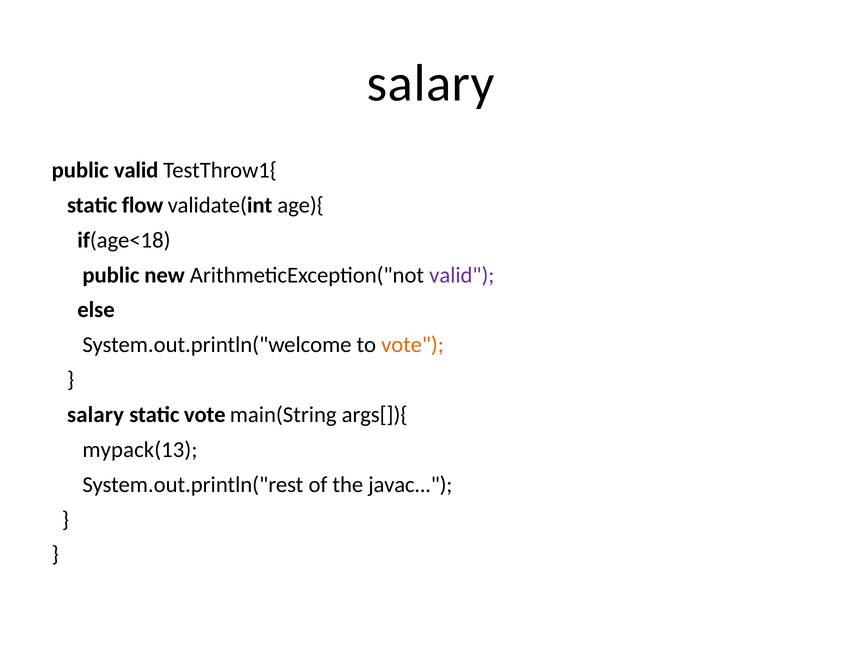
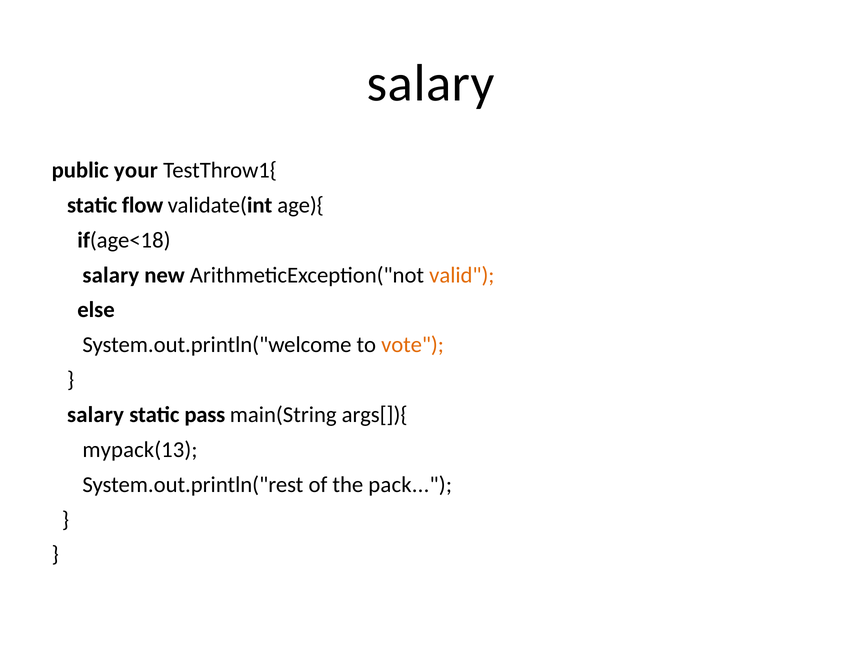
public valid: valid -> your
public at (111, 275): public -> salary
valid at (462, 275) colour: purple -> orange
static vote: vote -> pass
javac: javac -> pack
